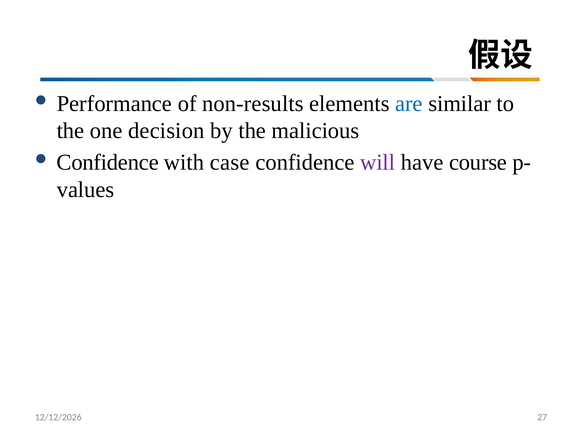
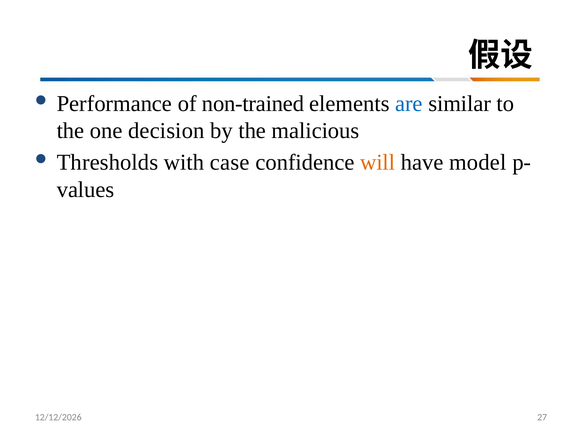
non-results: non-results -> non-trained
Confidence at (108, 162): Confidence -> Thresholds
will colour: purple -> orange
course: course -> model
